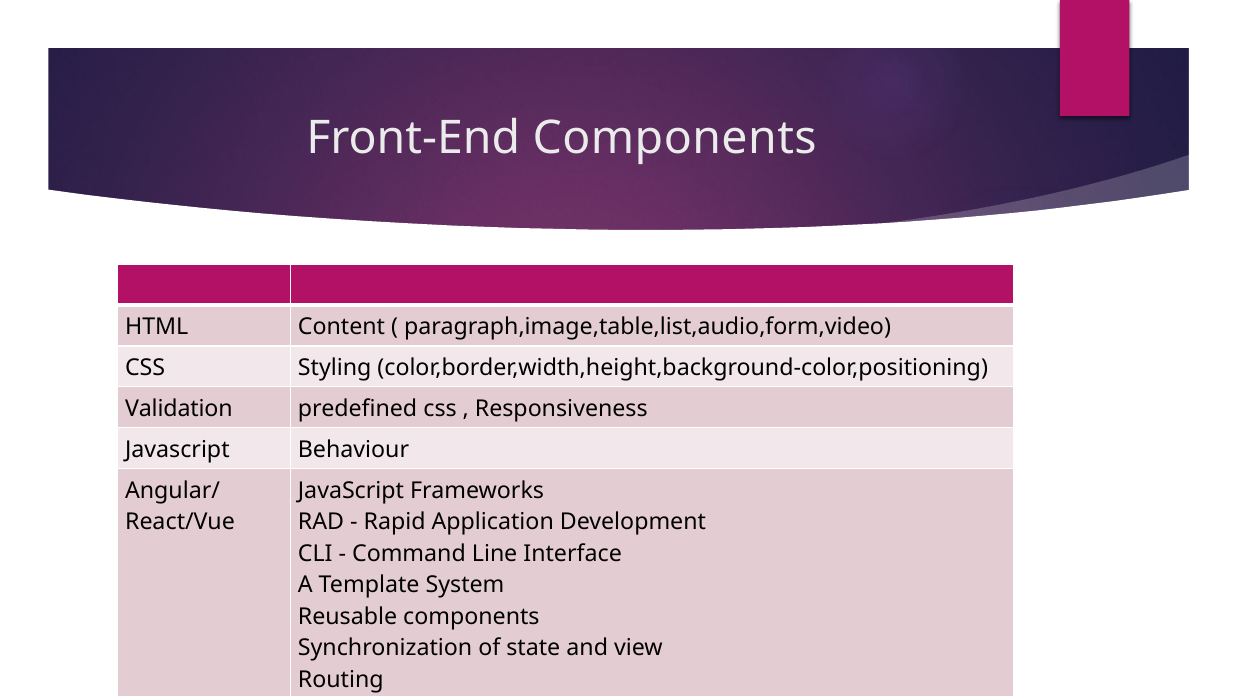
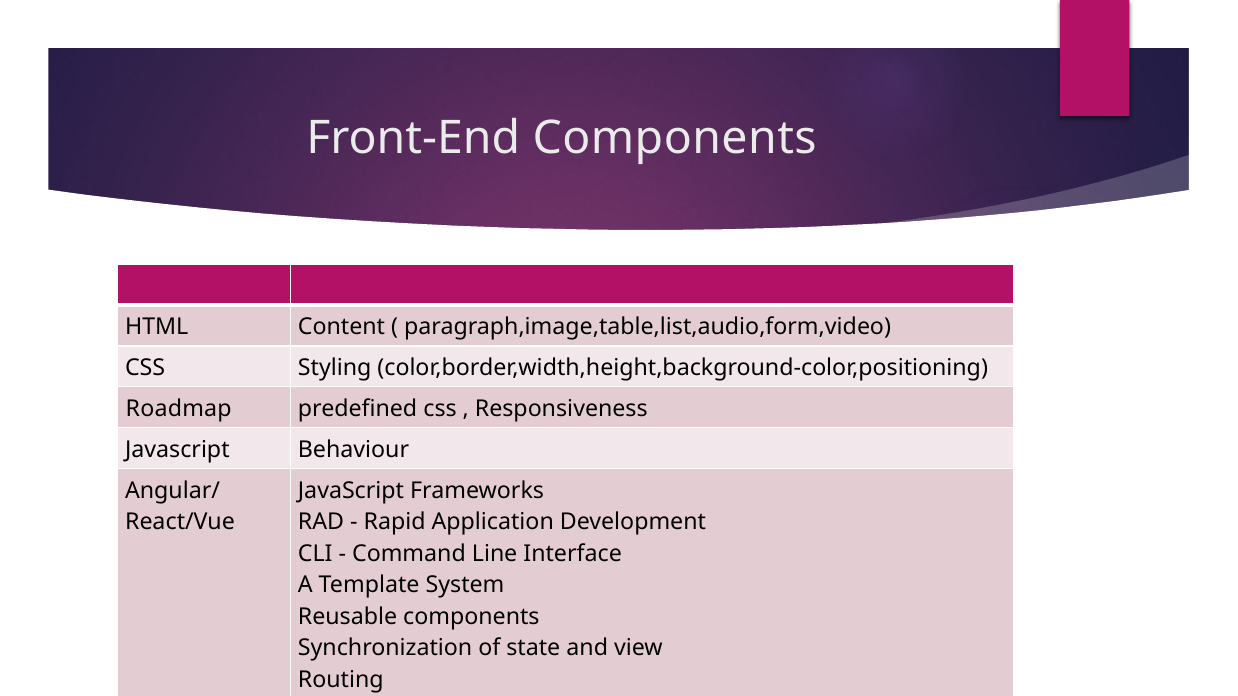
Validation at (179, 409): Validation -> Roadmap
